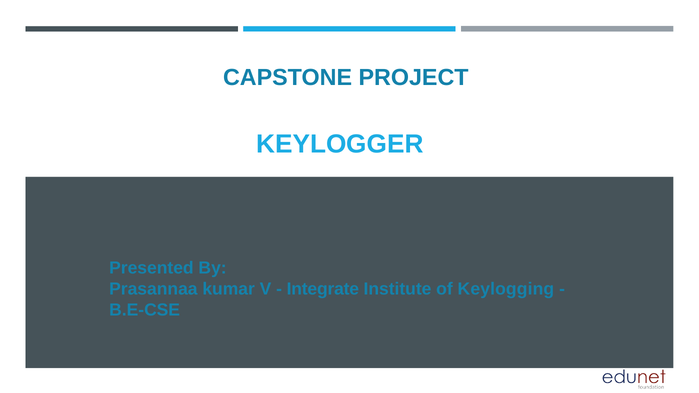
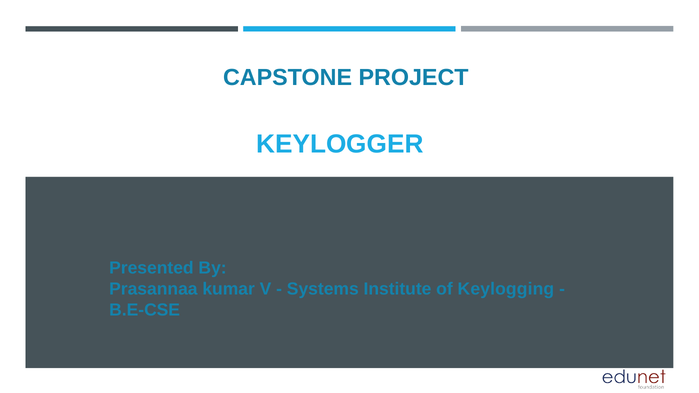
Integrate: Integrate -> Systems
